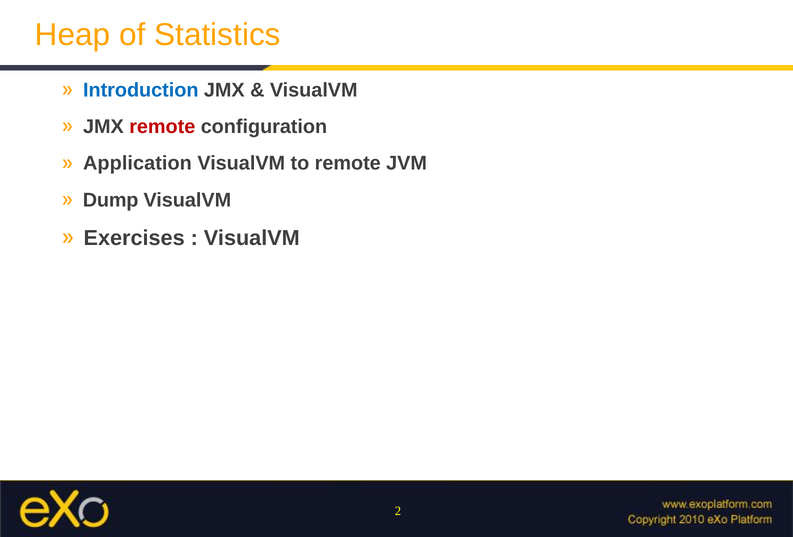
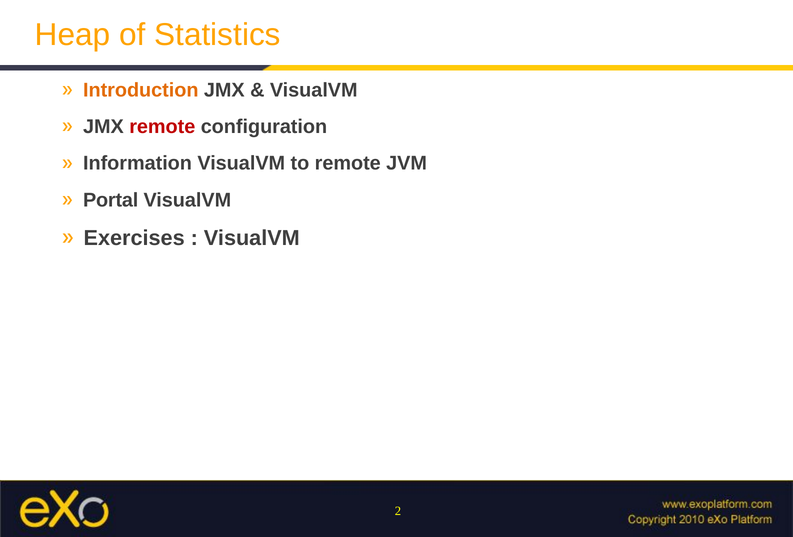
Introduction colour: blue -> orange
Application: Application -> Information
Dump: Dump -> Portal
